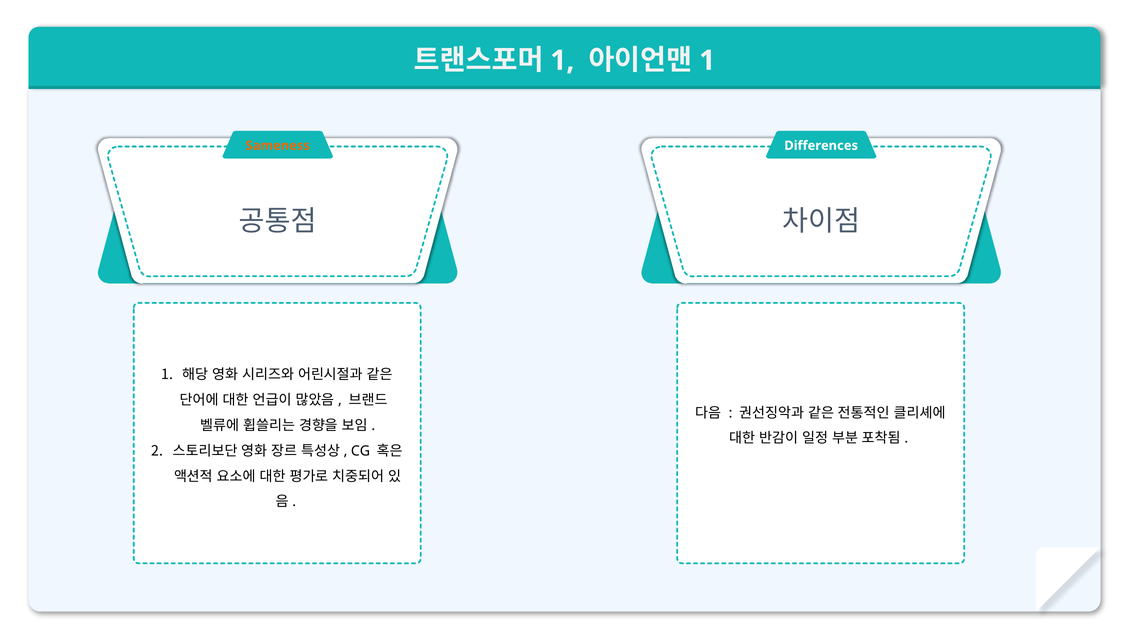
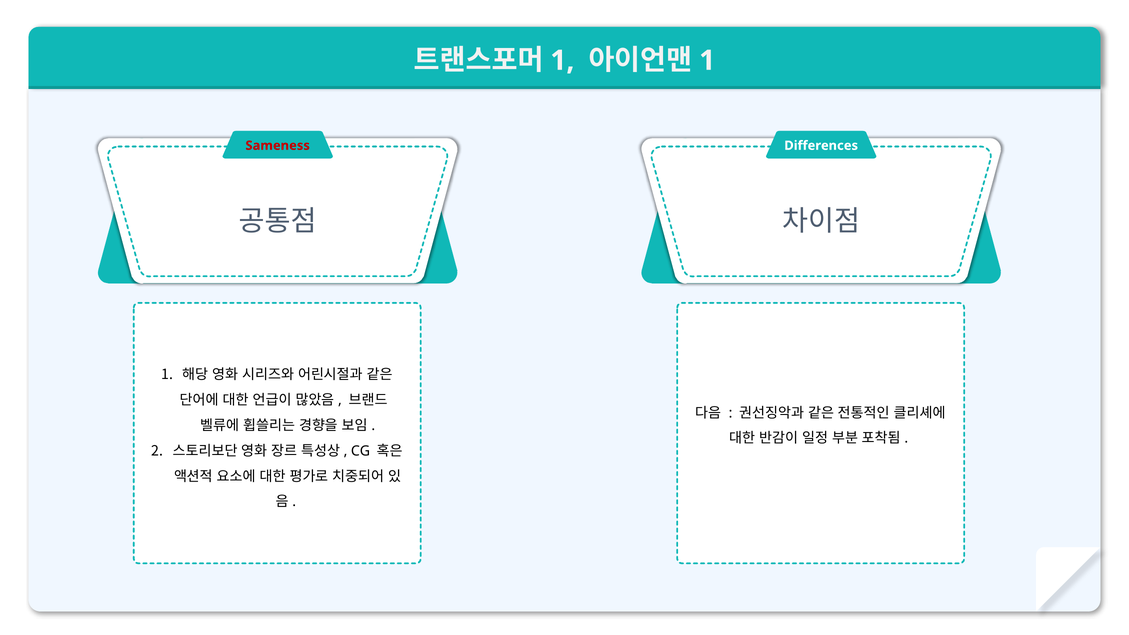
Sameness colour: orange -> red
